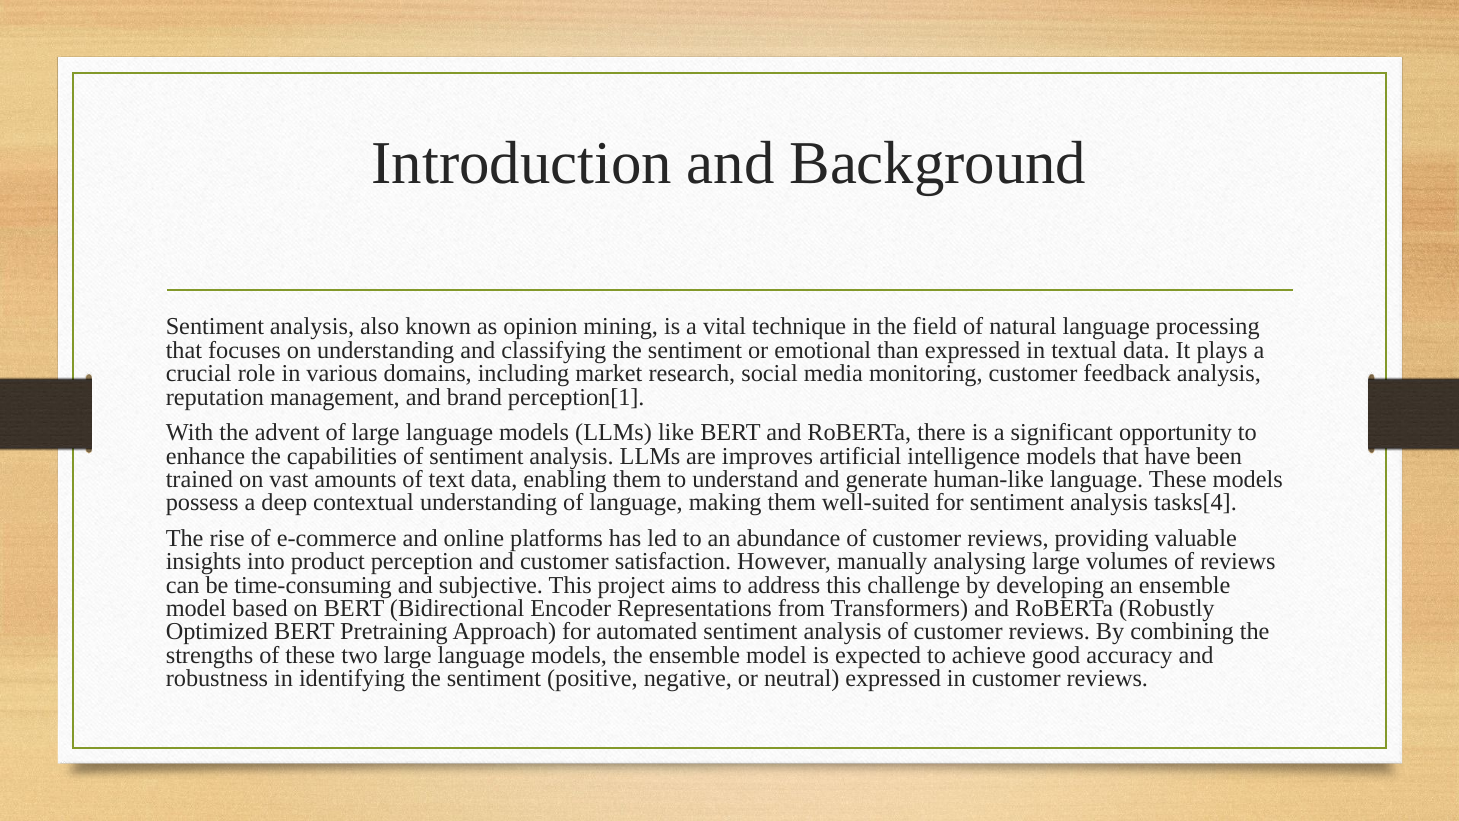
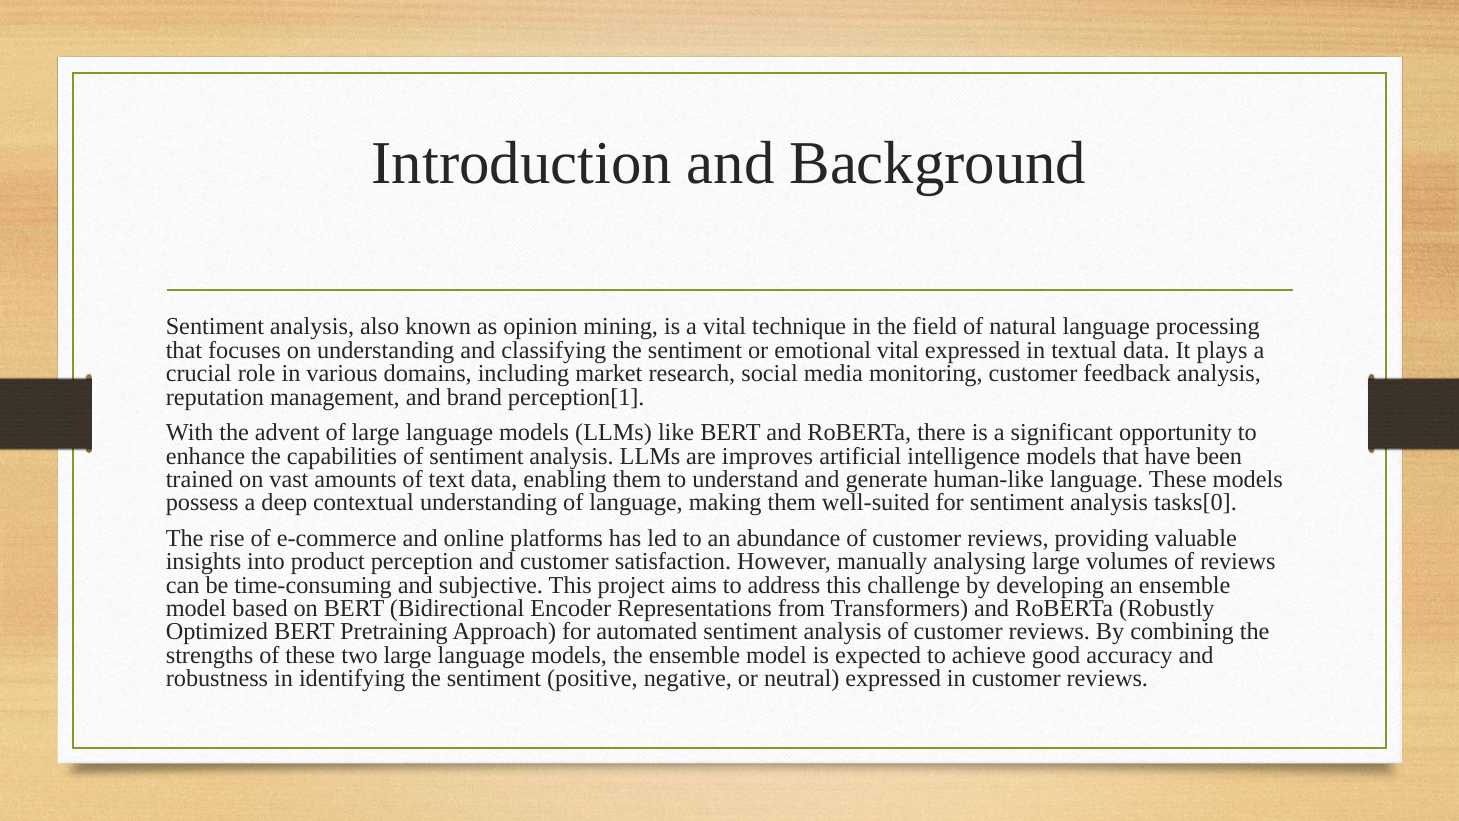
emotional than: than -> vital
tasks[4: tasks[4 -> tasks[0
